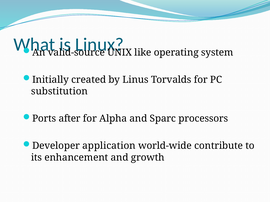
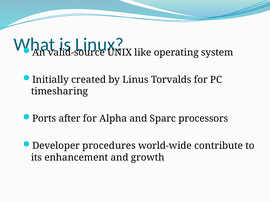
substitution: substitution -> timesharing
application: application -> procedures
